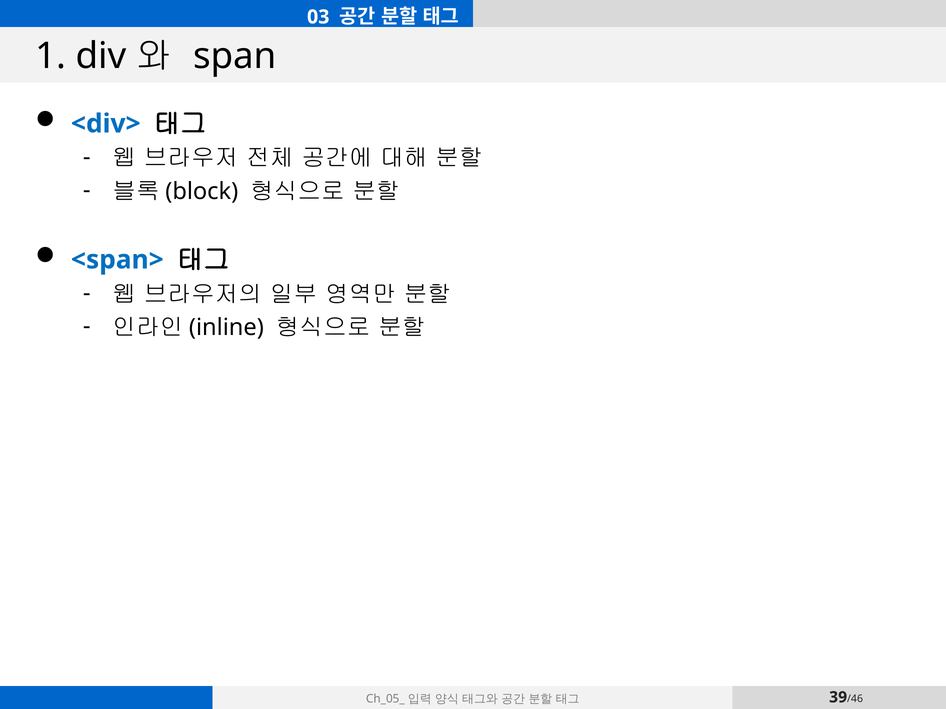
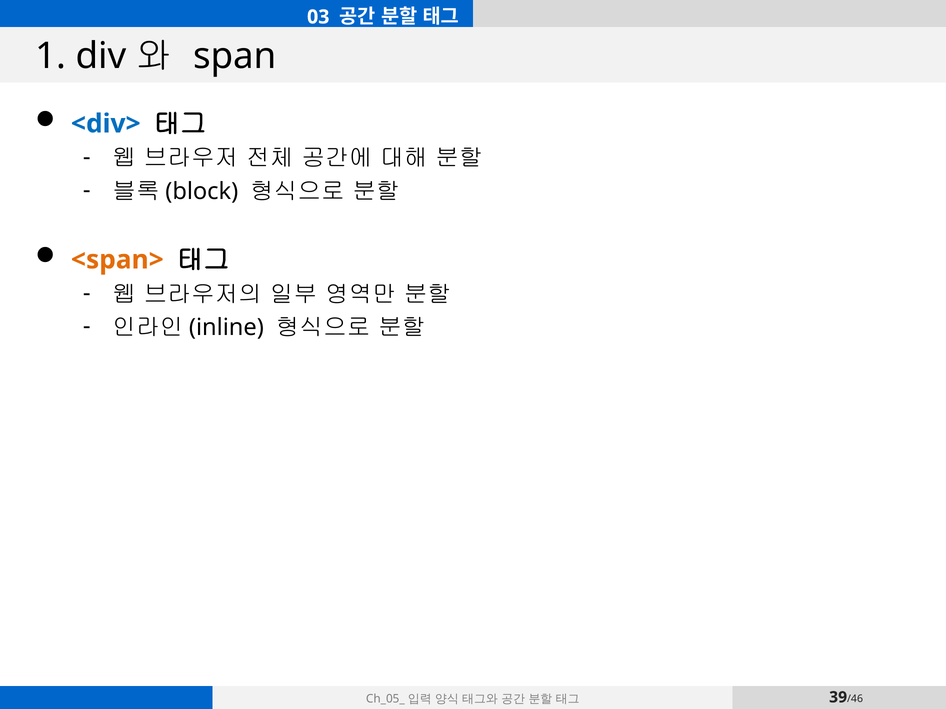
<span> colour: blue -> orange
